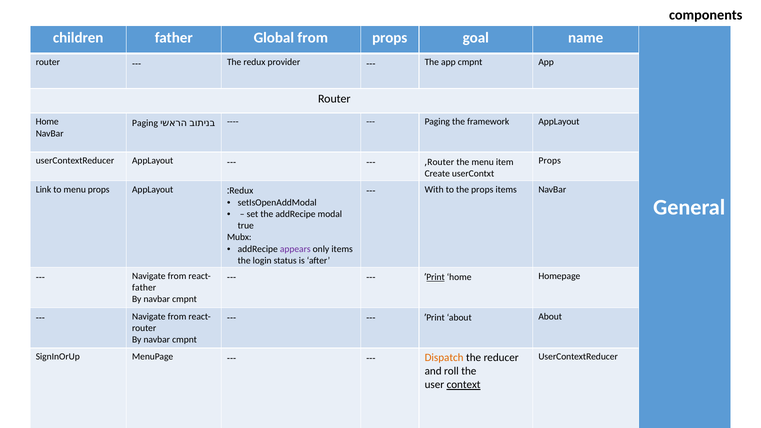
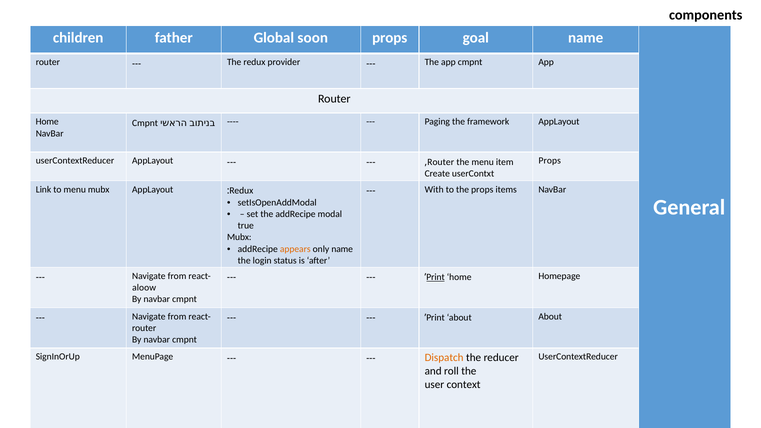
Global from: from -> soon
Paging at (145, 123): Paging -> Cmpnt
menu props: props -> mubx
appears colour: purple -> orange
only items: items -> name
father at (144, 288): father -> aloow
context underline: present -> none
